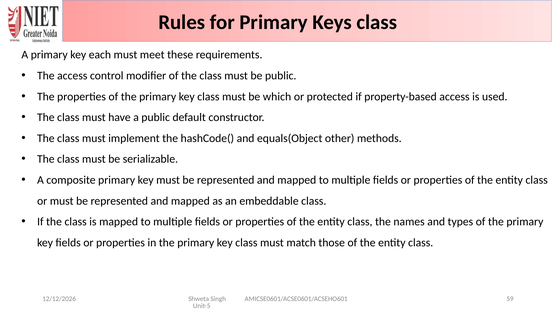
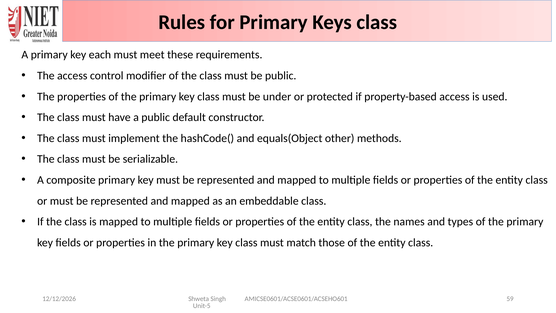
which: which -> under
